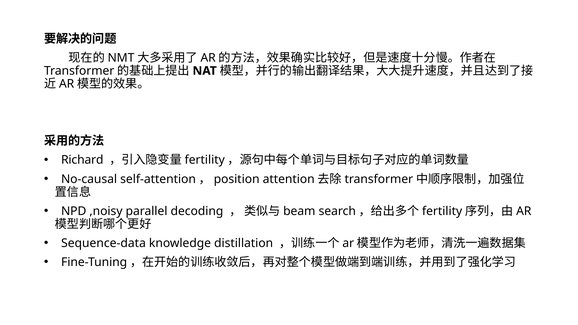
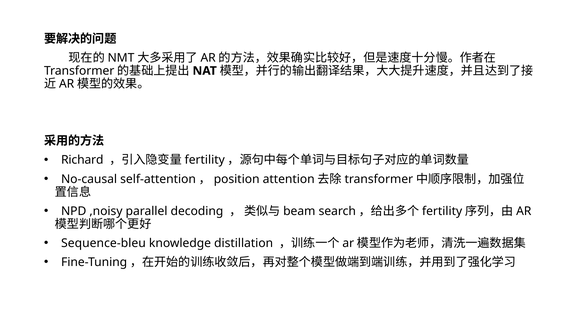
Sequence-data: Sequence-data -> Sequence-bleu
